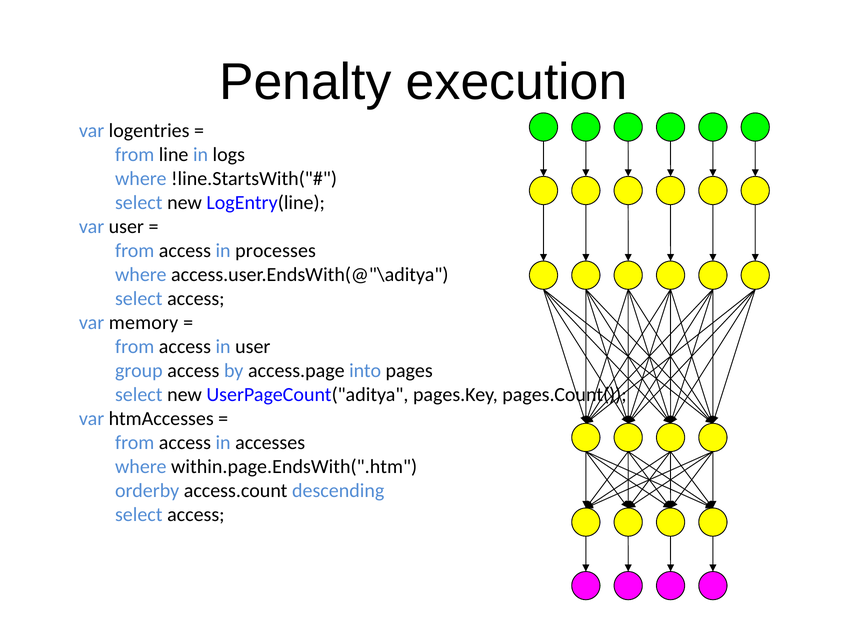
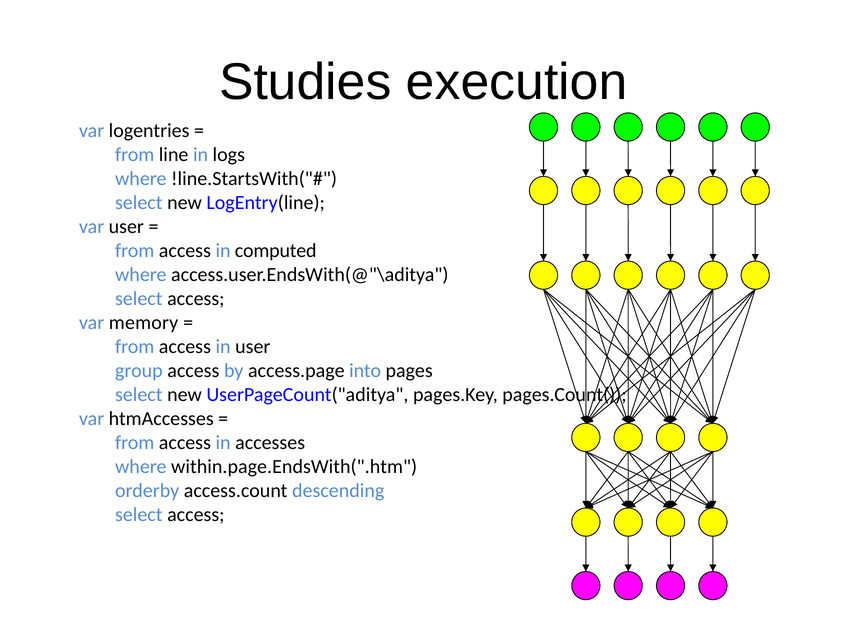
Penalty: Penalty -> Studies
processes: processes -> computed
